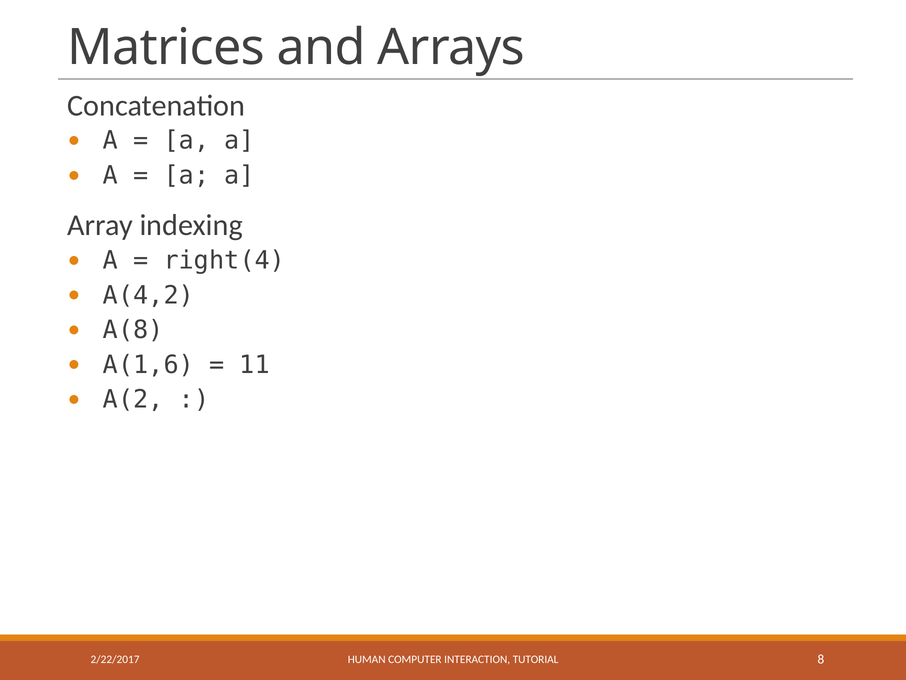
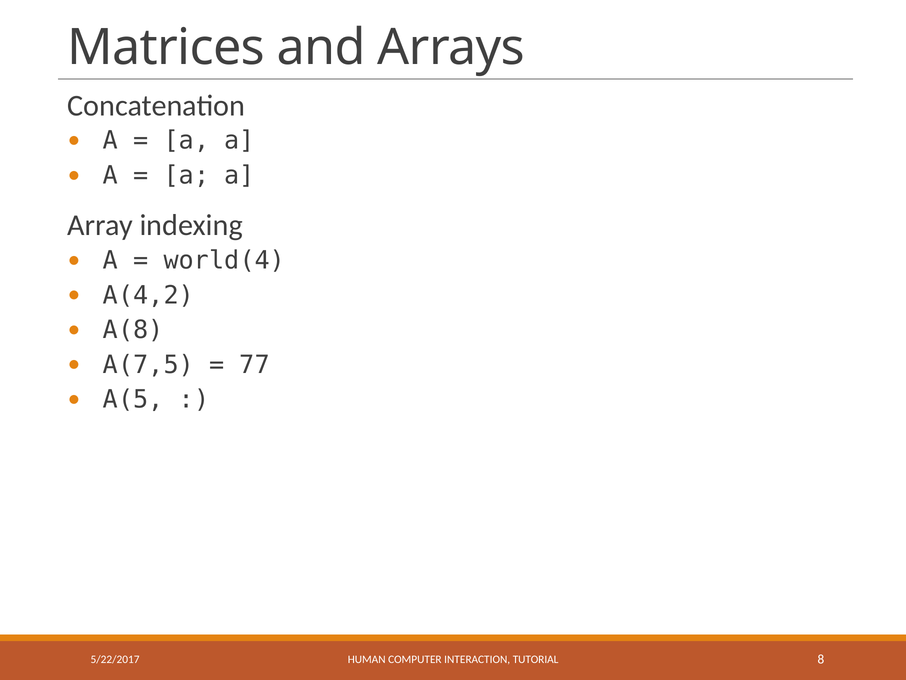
right(4: right(4 -> world(4
A(1,6: A(1,6 -> A(7,5
11: 11 -> 77
A(2: A(2 -> A(5
2/22/2017: 2/22/2017 -> 5/22/2017
